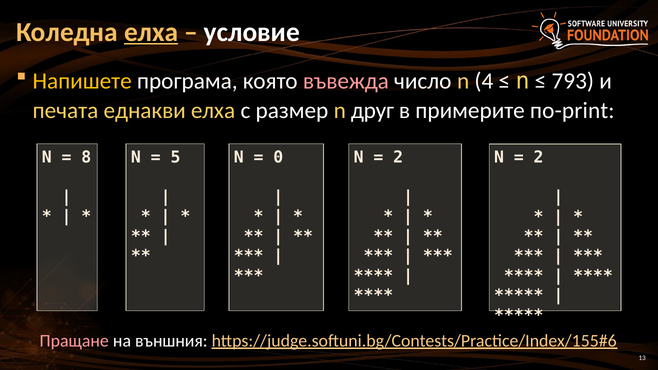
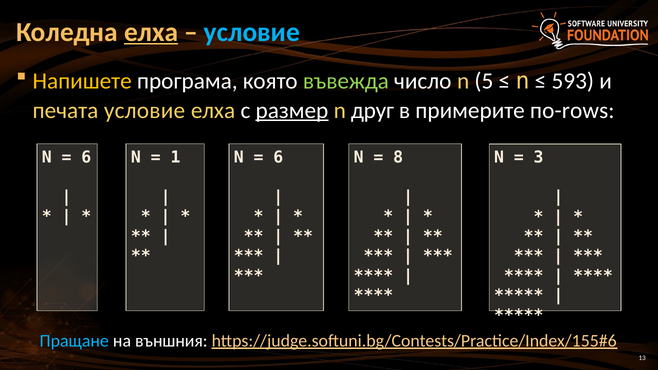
условие at (252, 32) colour: white -> light blue
въвежда colour: pink -> light green
4: 4 -> 5
793: 793 -> 593
печата еднакви: еднакви -> условие
размер underline: none -> present
по-print: по-print -> по-rows
8 at (86, 157): 8 -> 6
5: 5 -> 1
0 at (278, 157): 0 -> 6
2 at (398, 157): 2 -> 8
2 at (539, 157): 2 -> 3
Пращане colour: pink -> light blue
